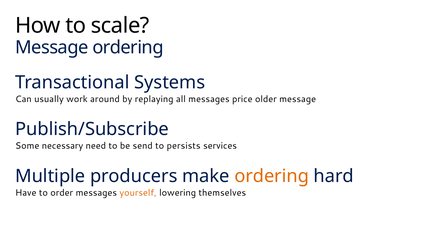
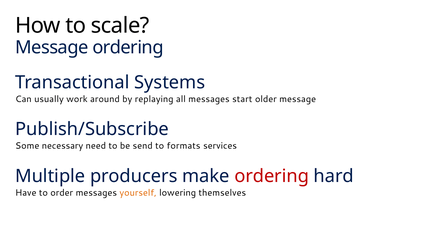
price: price -> start
persists: persists -> formats
ordering at (272, 176) colour: orange -> red
